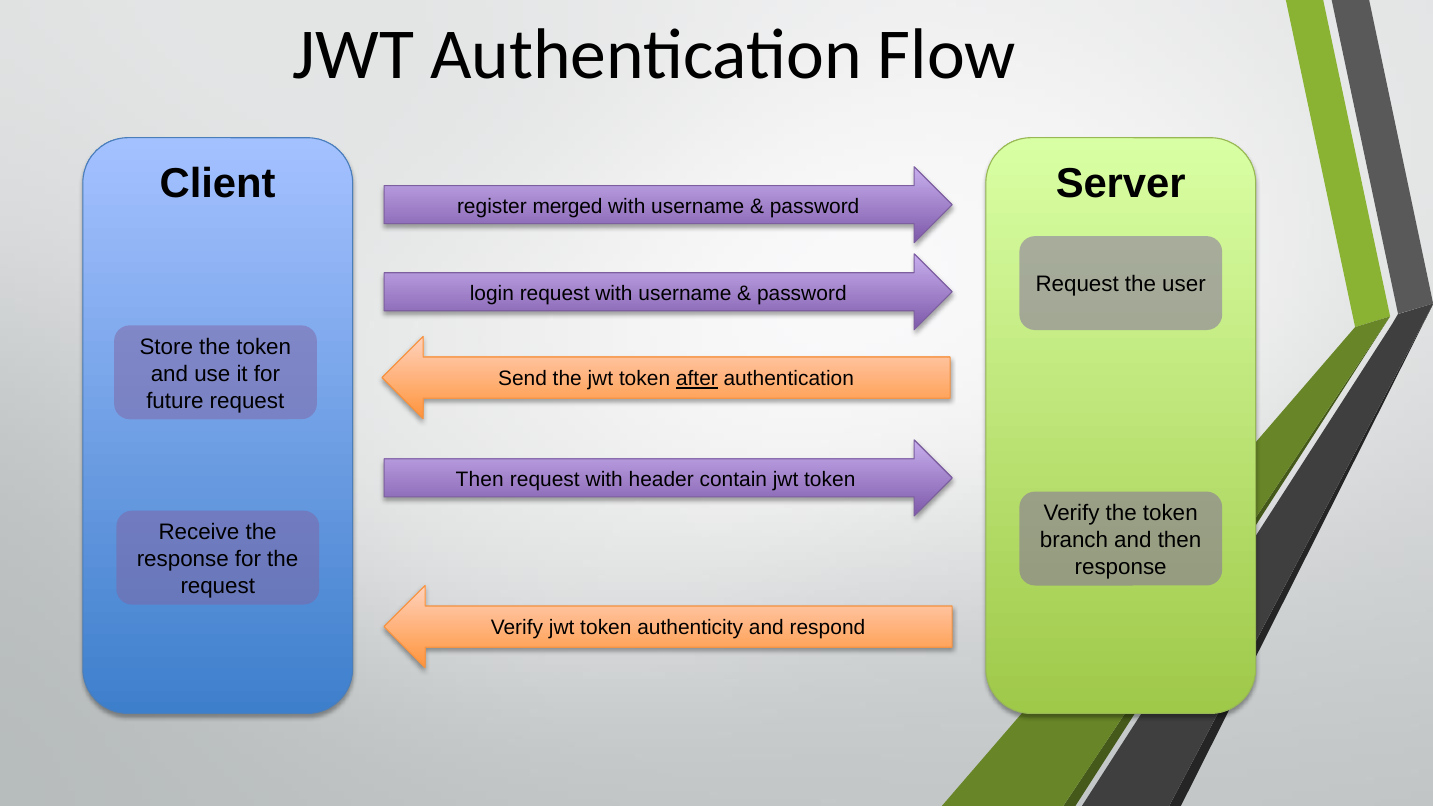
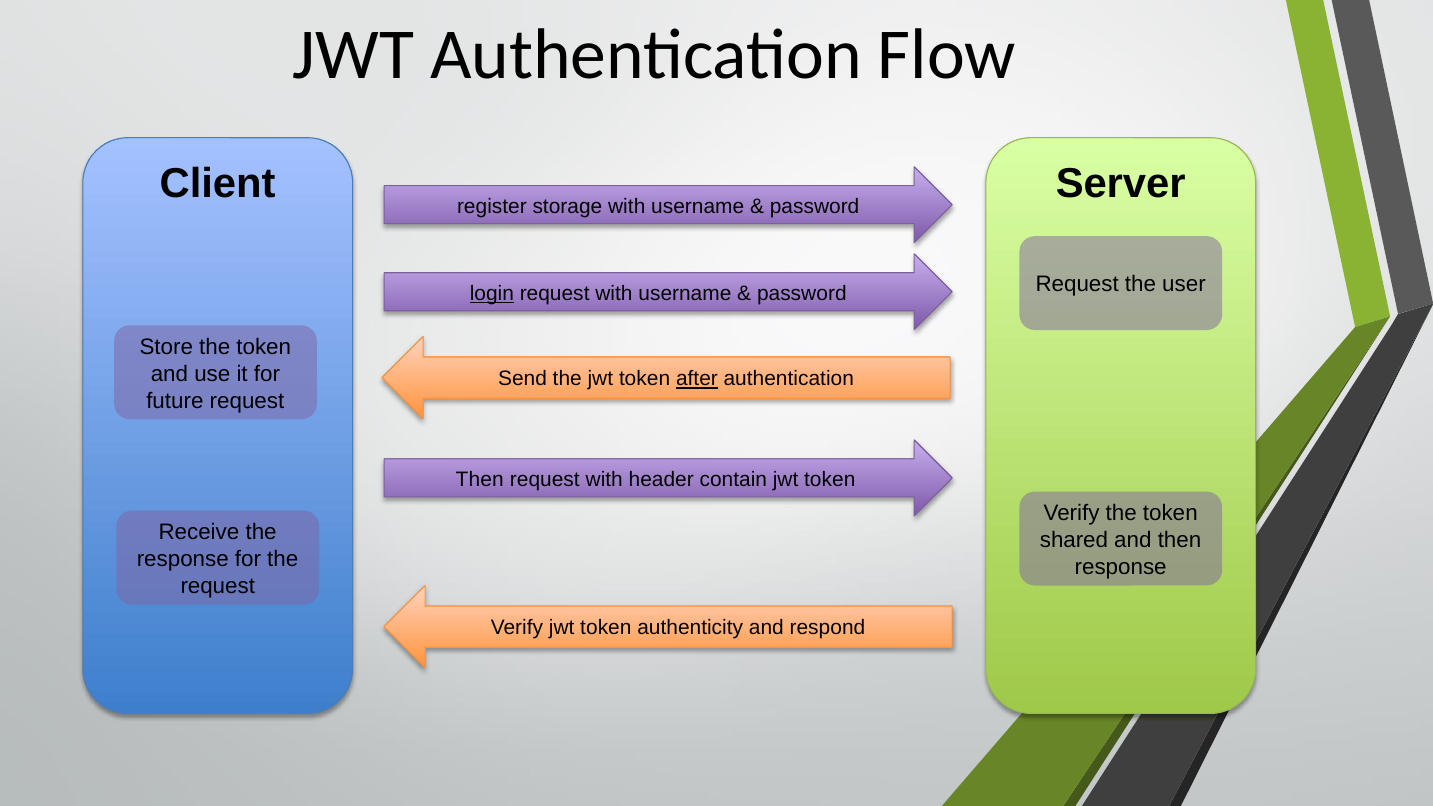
merged: merged -> storage
login underline: none -> present
branch: branch -> shared
